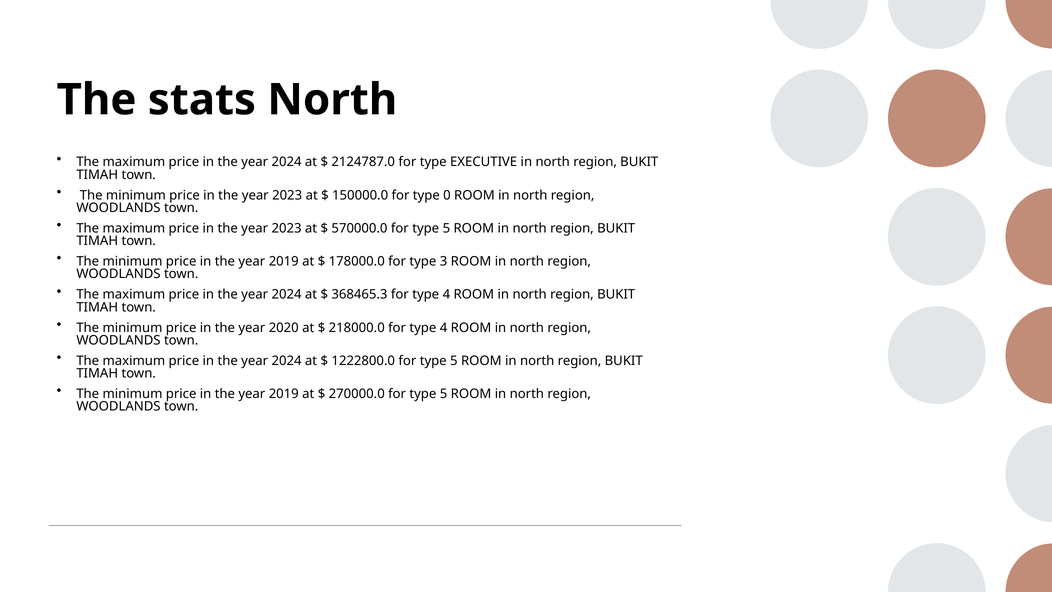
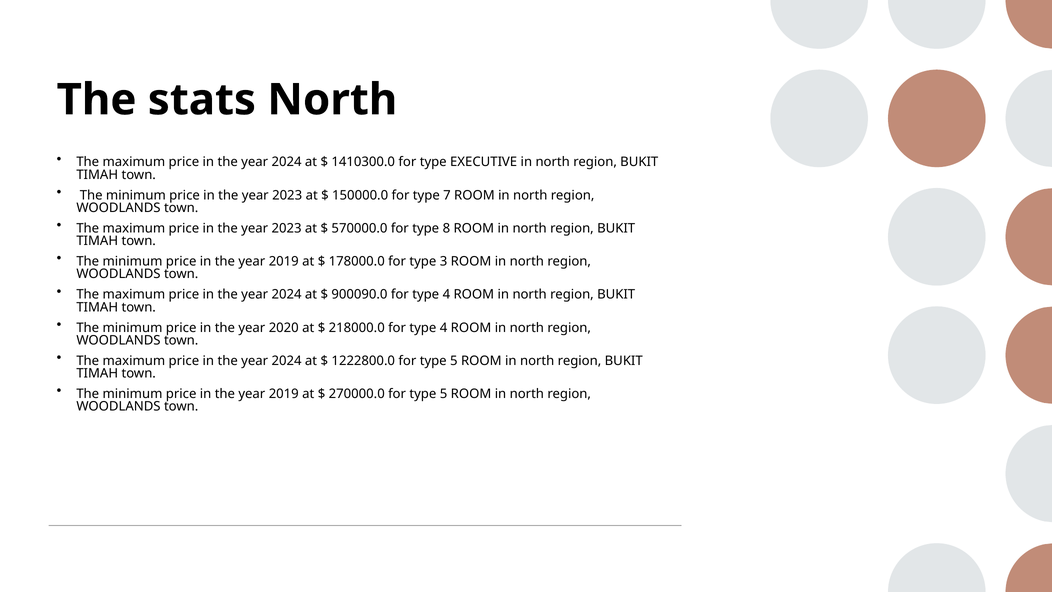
2124787.0: 2124787.0 -> 1410300.0
0: 0 -> 7
570000.0 for type 5: 5 -> 8
368465.3: 368465.3 -> 900090.0
